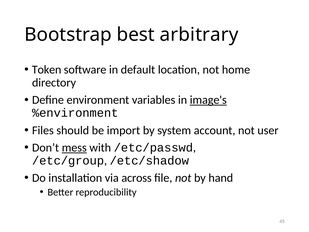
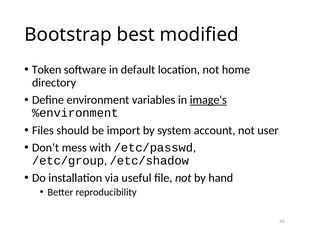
arbitrary: arbitrary -> modified
mess underline: present -> none
across: across -> useful
